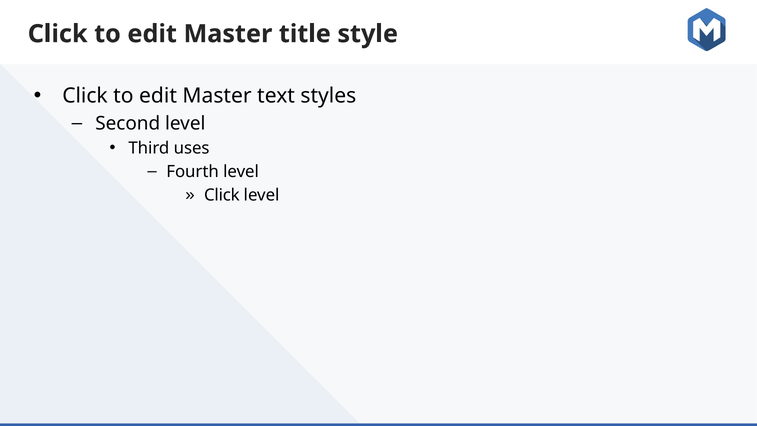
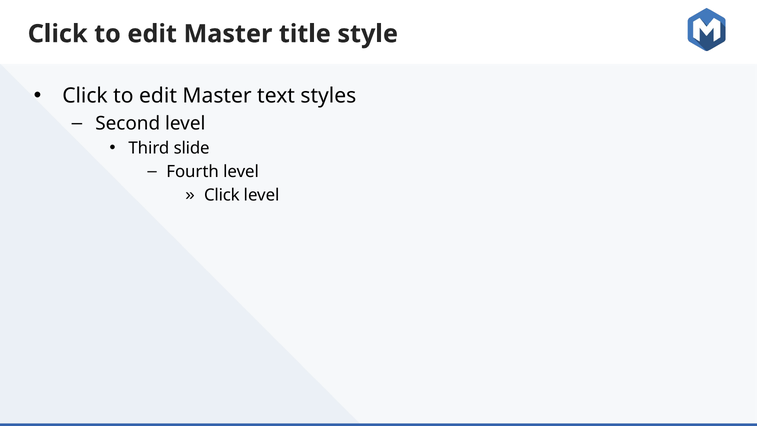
uses: uses -> slide
